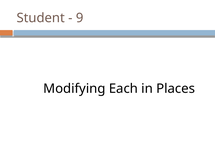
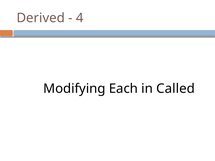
Student: Student -> Derived
9: 9 -> 4
Places: Places -> Called
